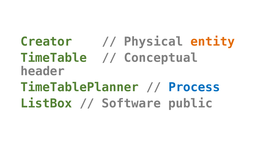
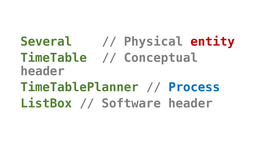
Creator: Creator -> Several
entity colour: orange -> red
Software public: public -> header
